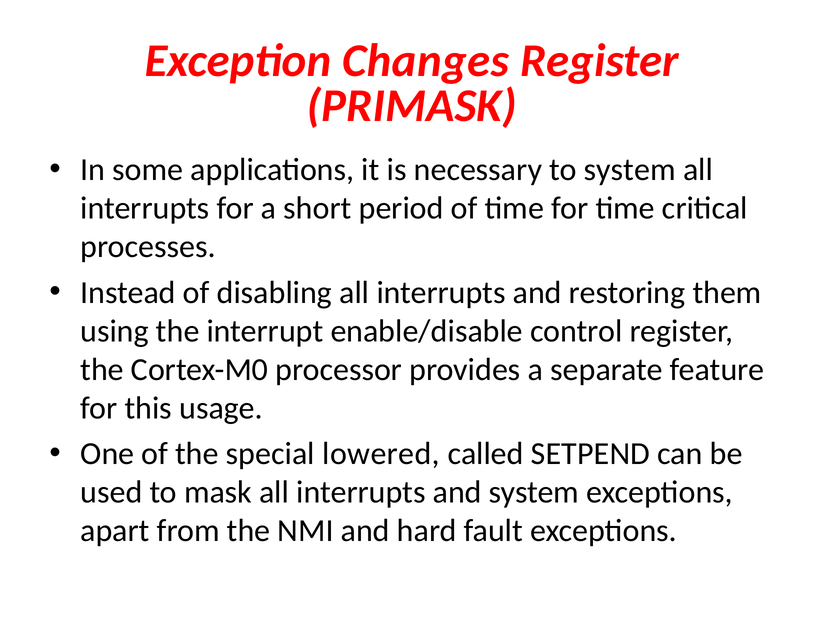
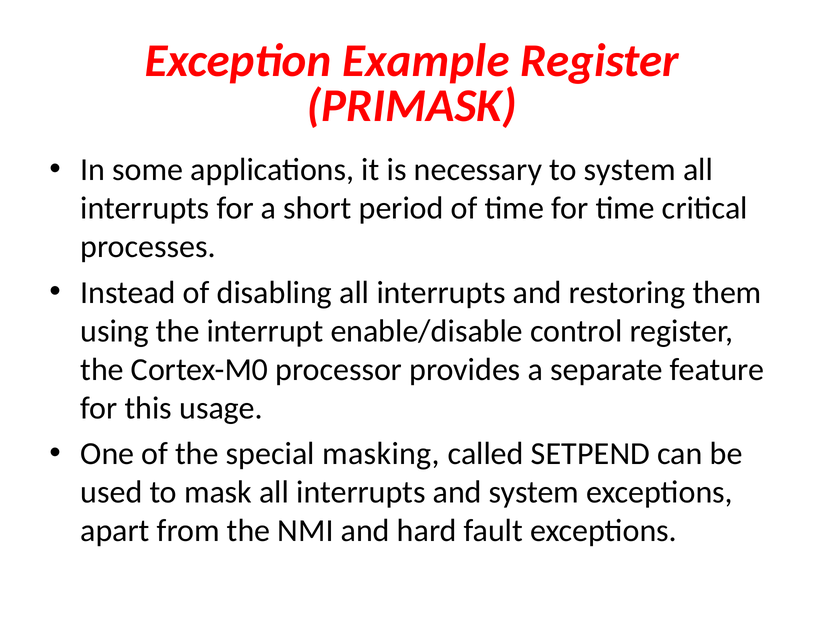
Changes: Changes -> Example
lowered: lowered -> masking
